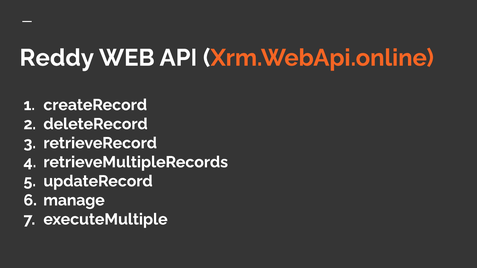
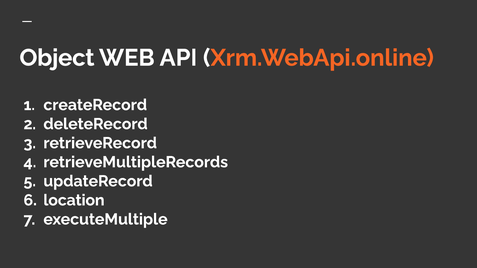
Reddy: Reddy -> Object
manage: manage -> location
